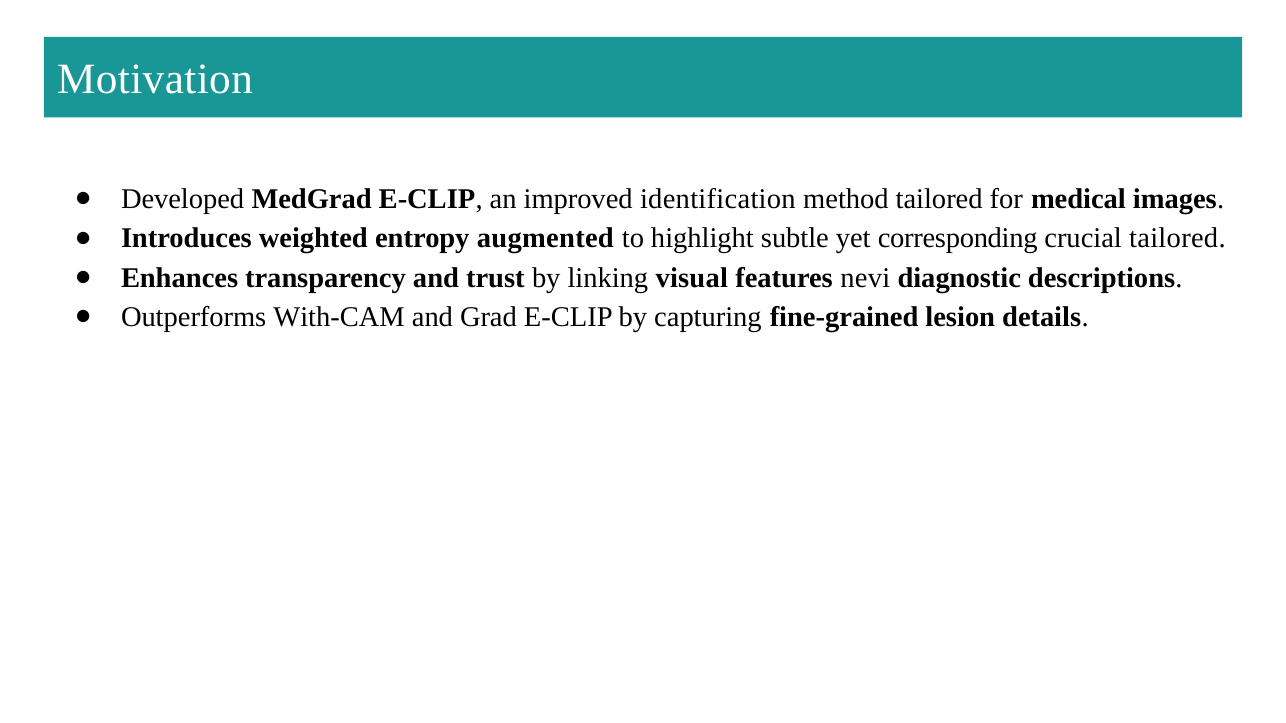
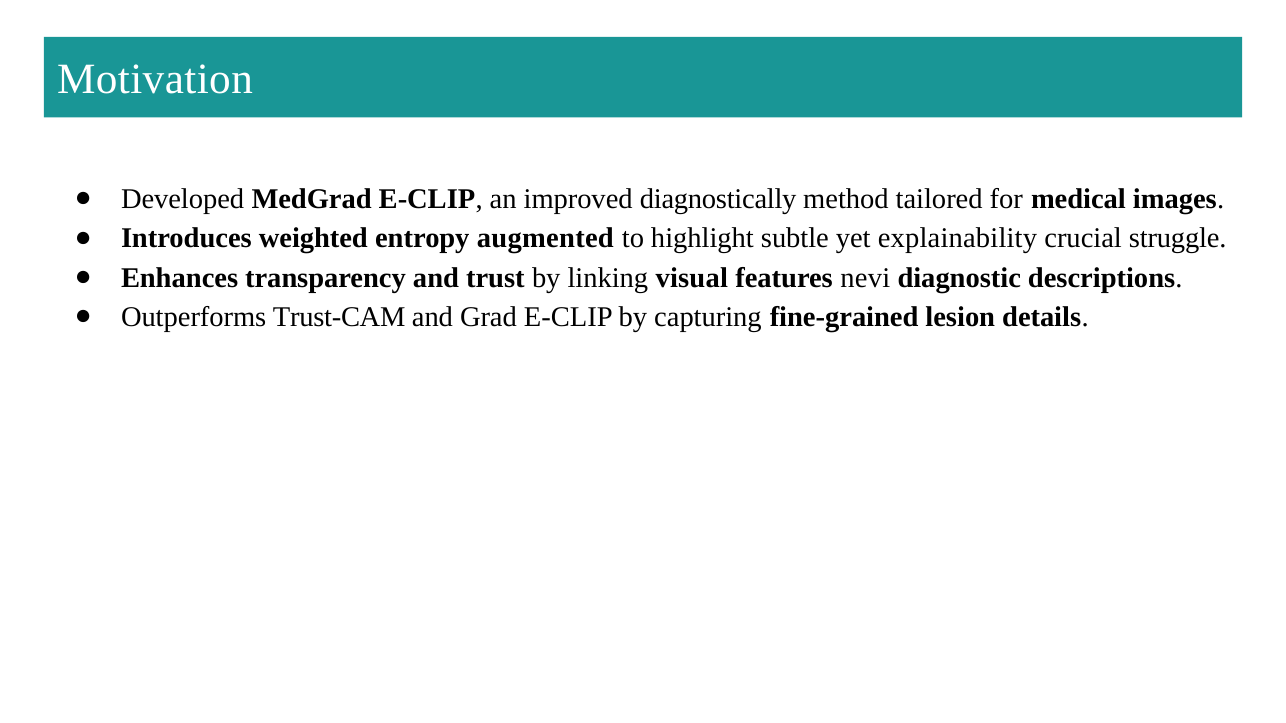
identification: identification -> diagnostically
corresponding: corresponding -> explainability
crucial tailored: tailored -> struggle
With-CAM: With-CAM -> Trust-CAM
